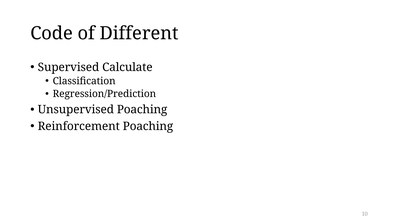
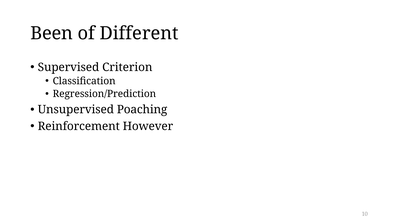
Code: Code -> Been
Calculate: Calculate -> Criterion
Reinforcement Poaching: Poaching -> However
